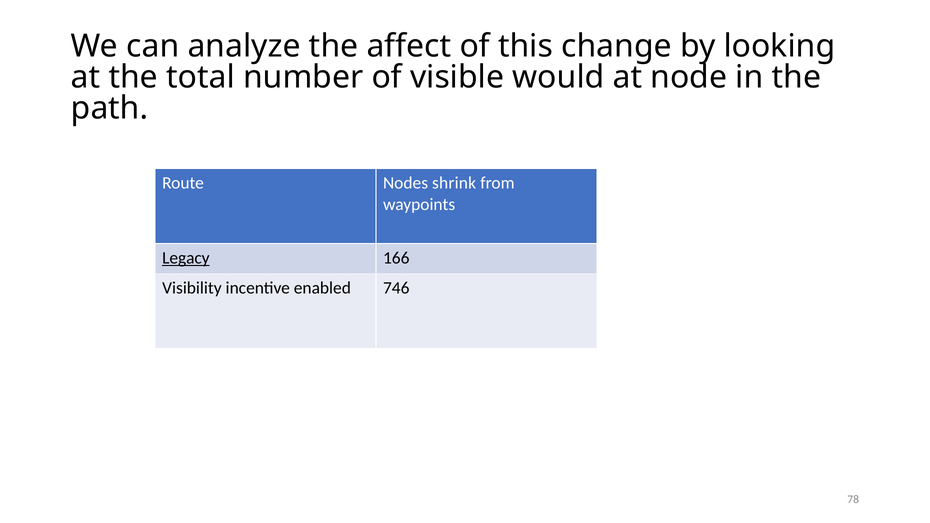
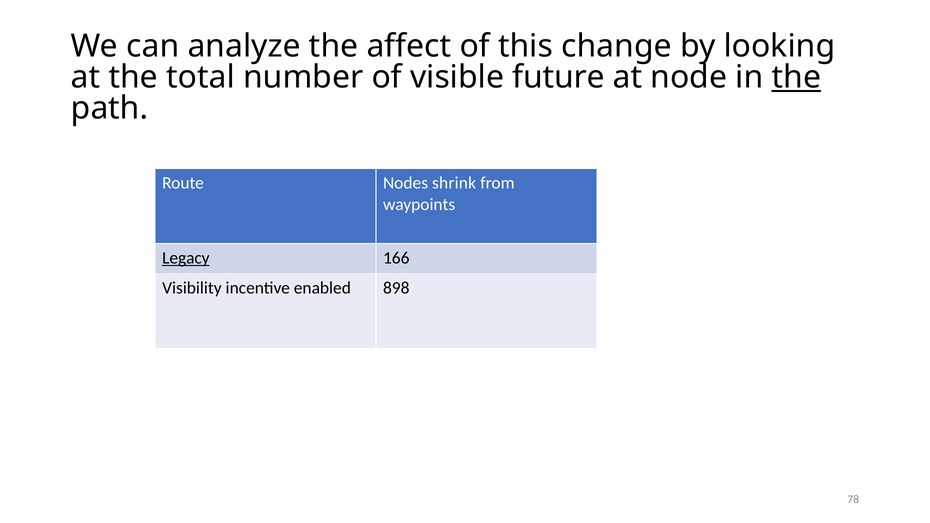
would: would -> future
the at (796, 77) underline: none -> present
746: 746 -> 898
